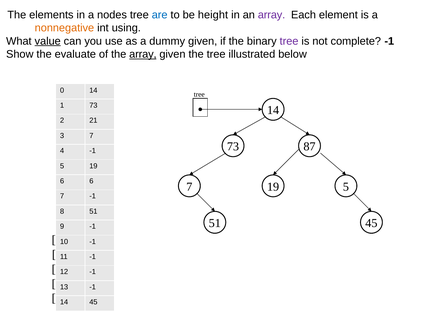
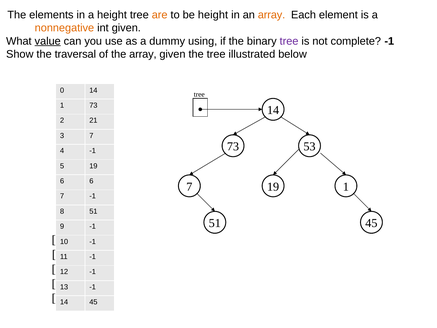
a nodes: nodes -> height
are colour: blue -> orange
array at (272, 15) colour: purple -> orange
int using: using -> given
dummy given: given -> using
evaluate: evaluate -> traversal
array at (143, 54) underline: present -> none
87: 87 -> 53
19 5: 5 -> 1
